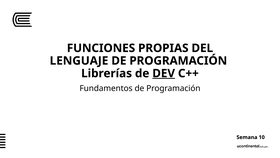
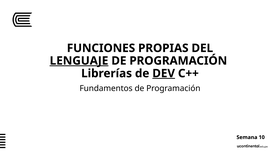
LENGUAJE underline: none -> present
